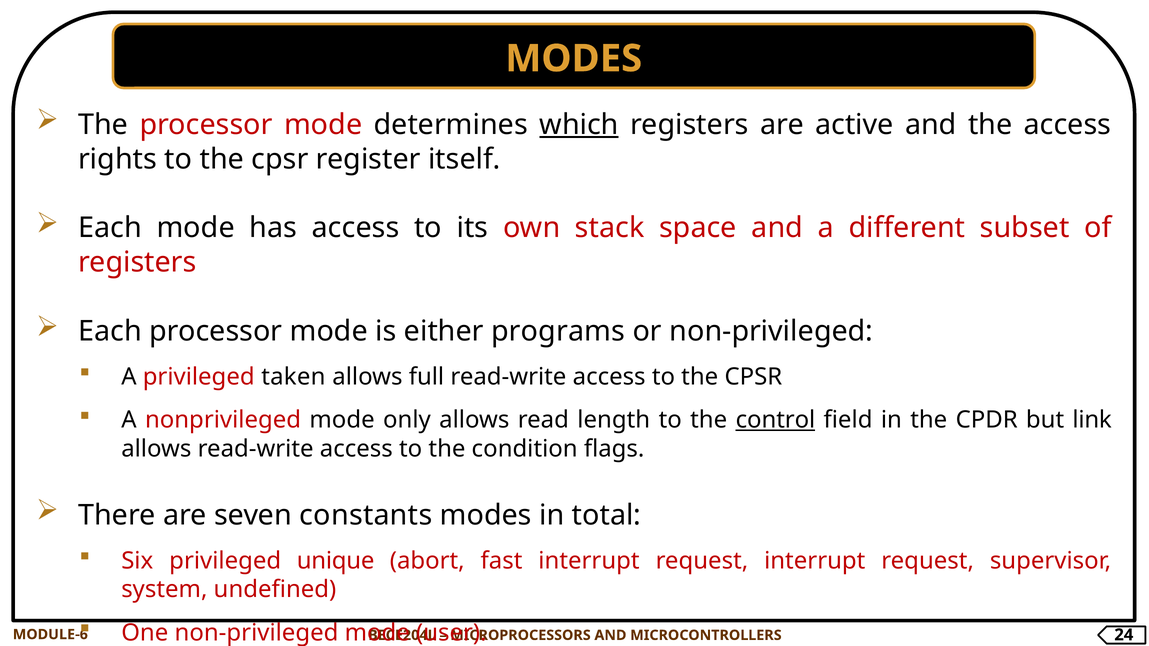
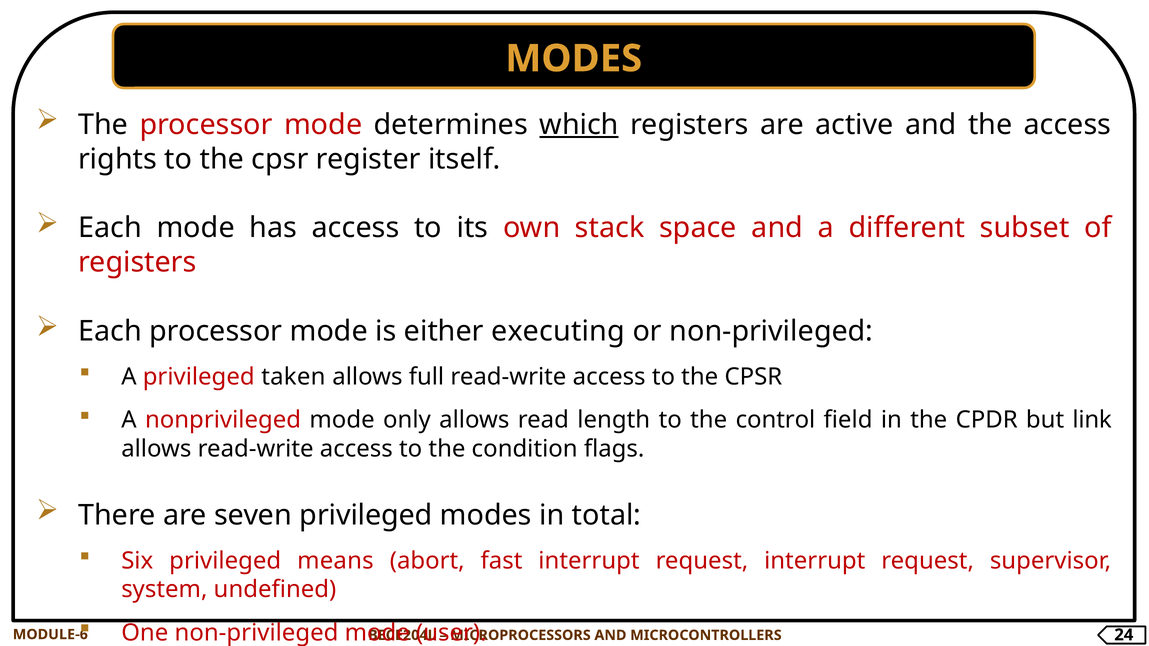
programs: programs -> executing
control underline: present -> none
seven constants: constants -> privileged
unique: unique -> means
